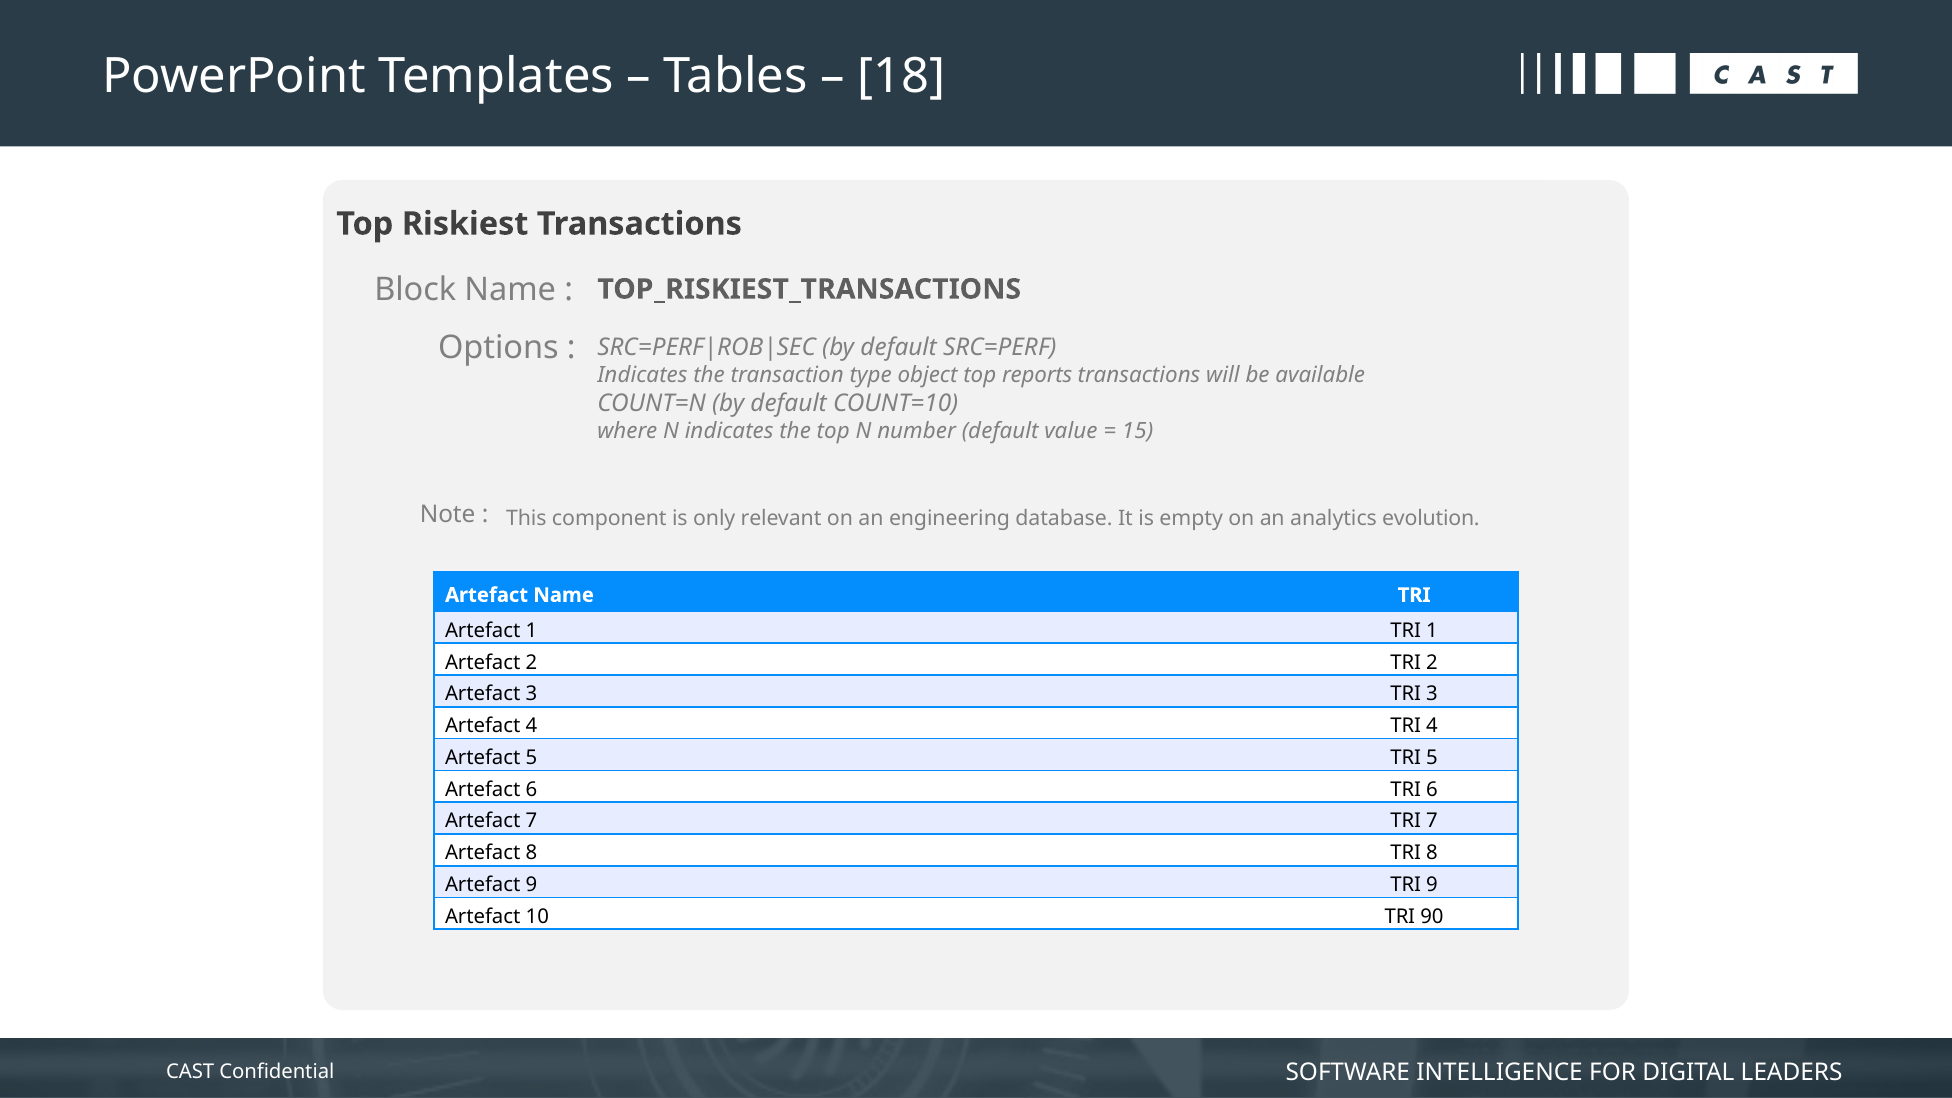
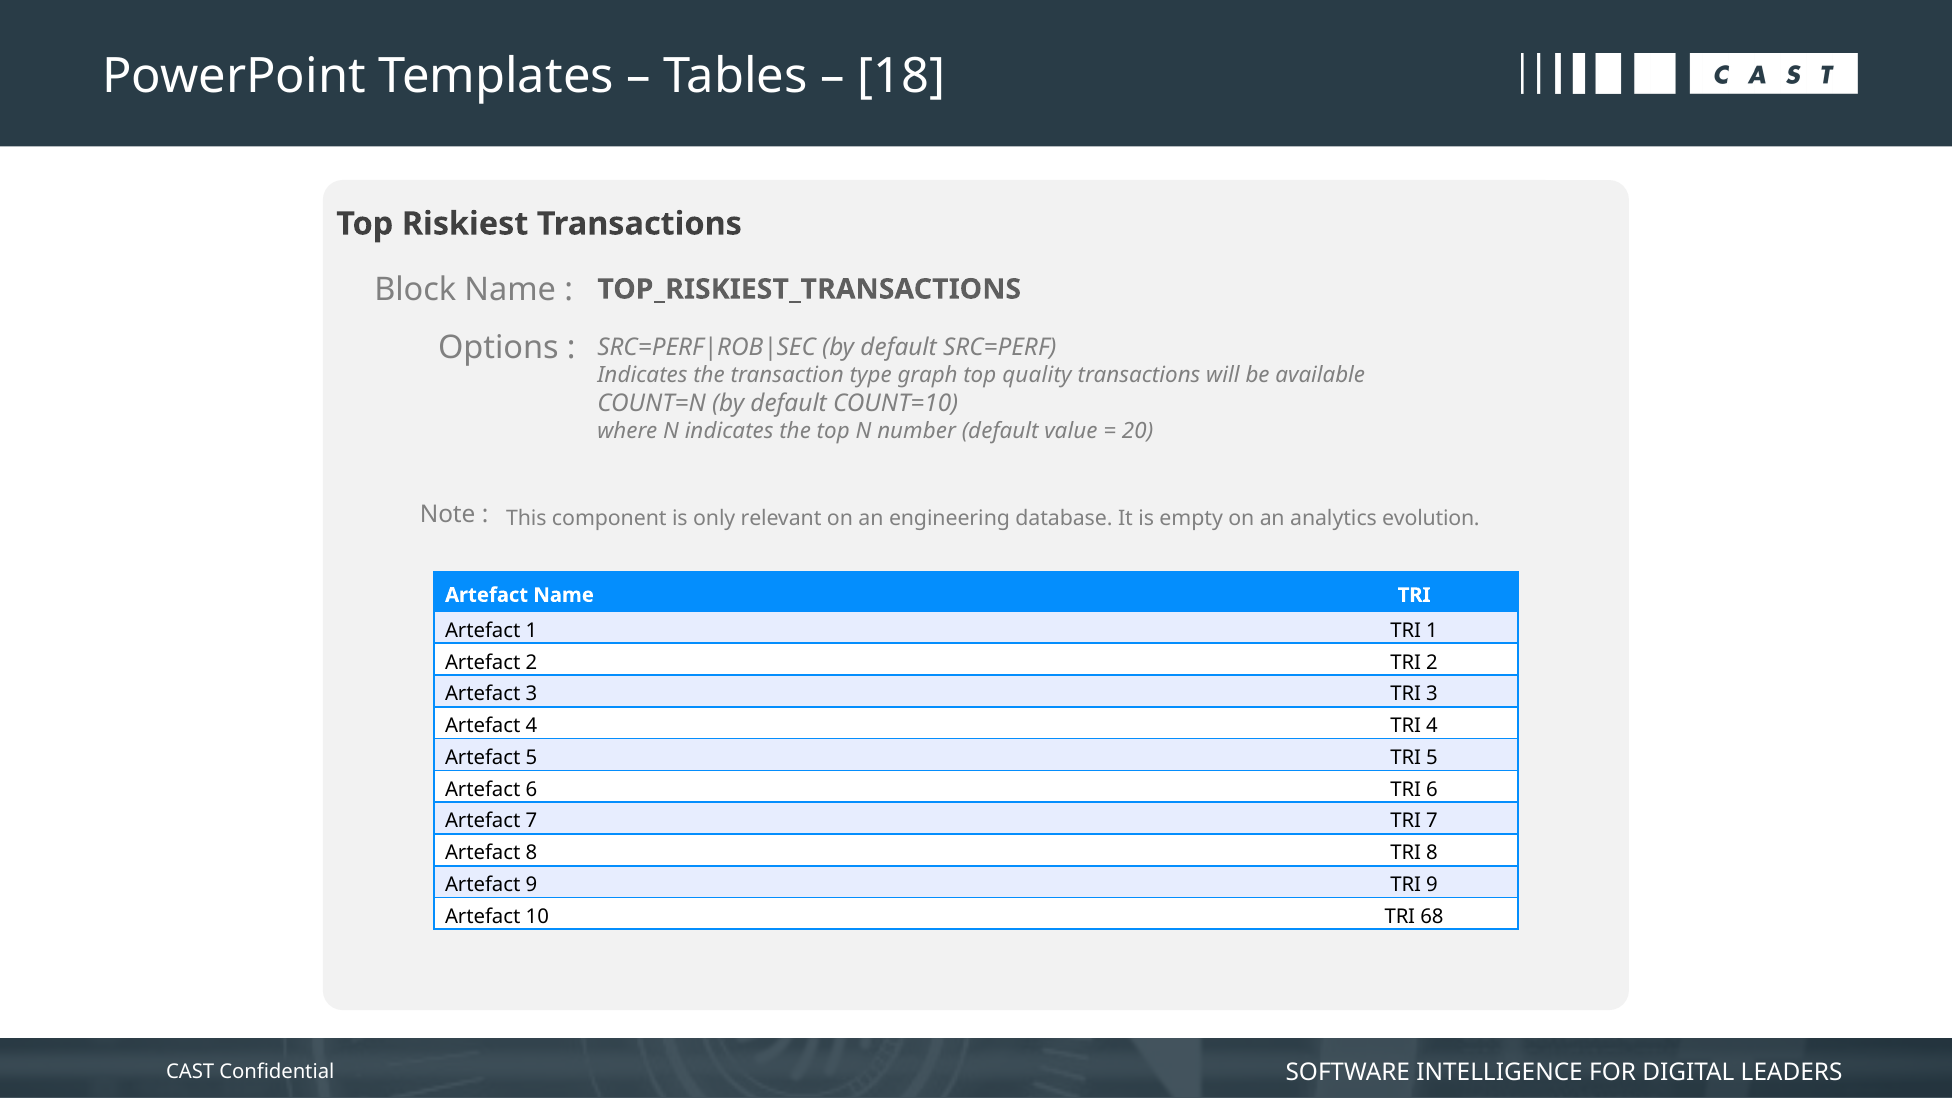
object: object -> graph
reports: reports -> quality
15: 15 -> 20
90: 90 -> 68
